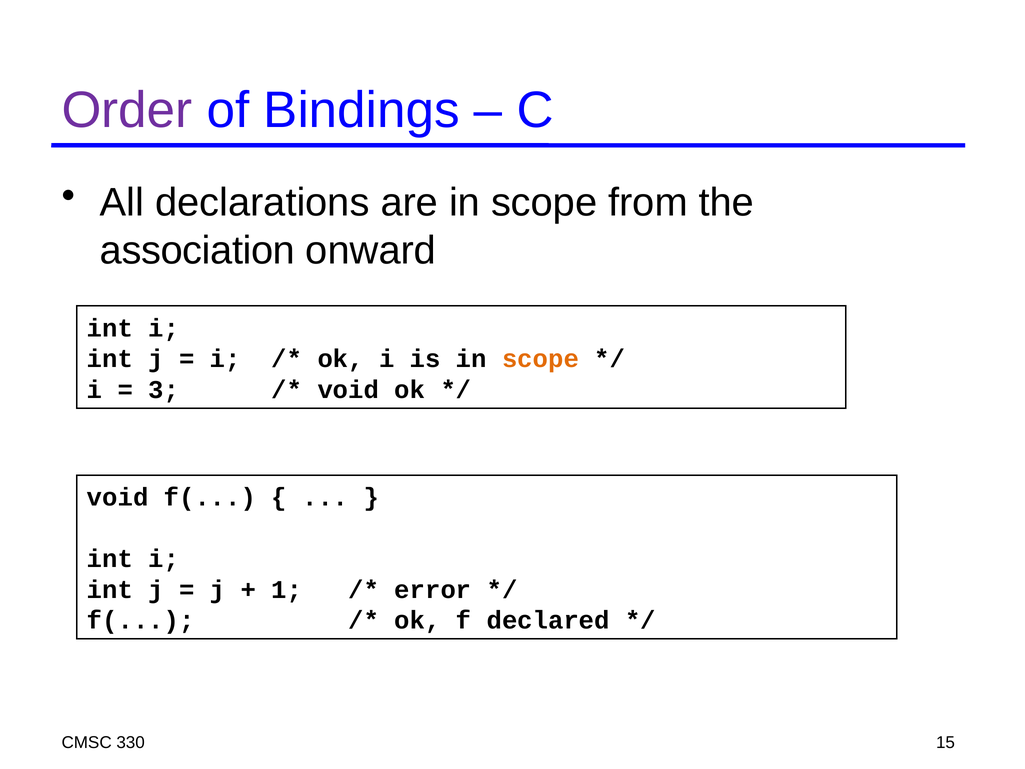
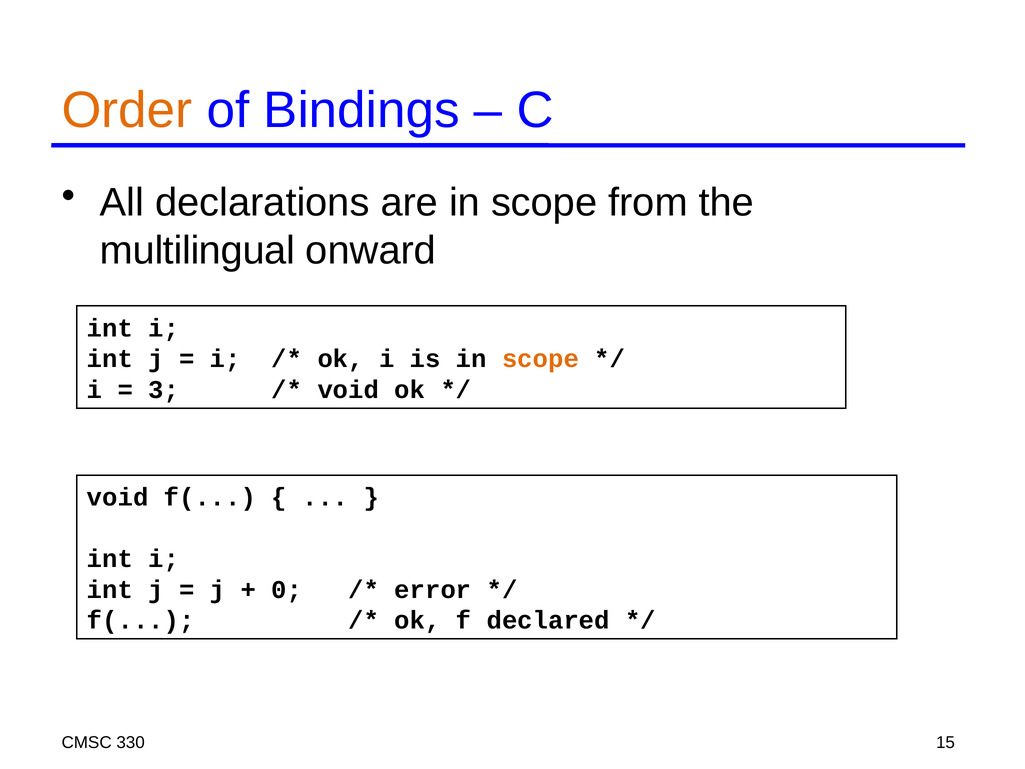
Order colour: purple -> orange
association: association -> multilingual
1: 1 -> 0
